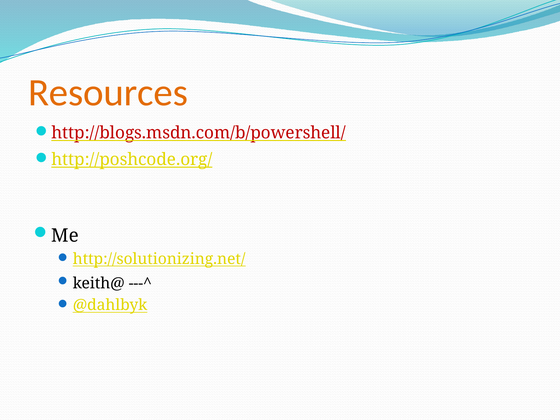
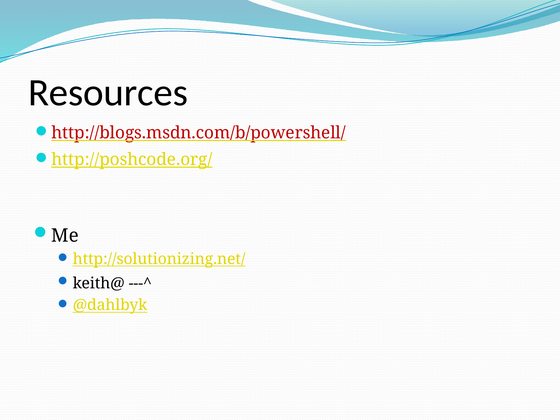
Resources colour: orange -> black
